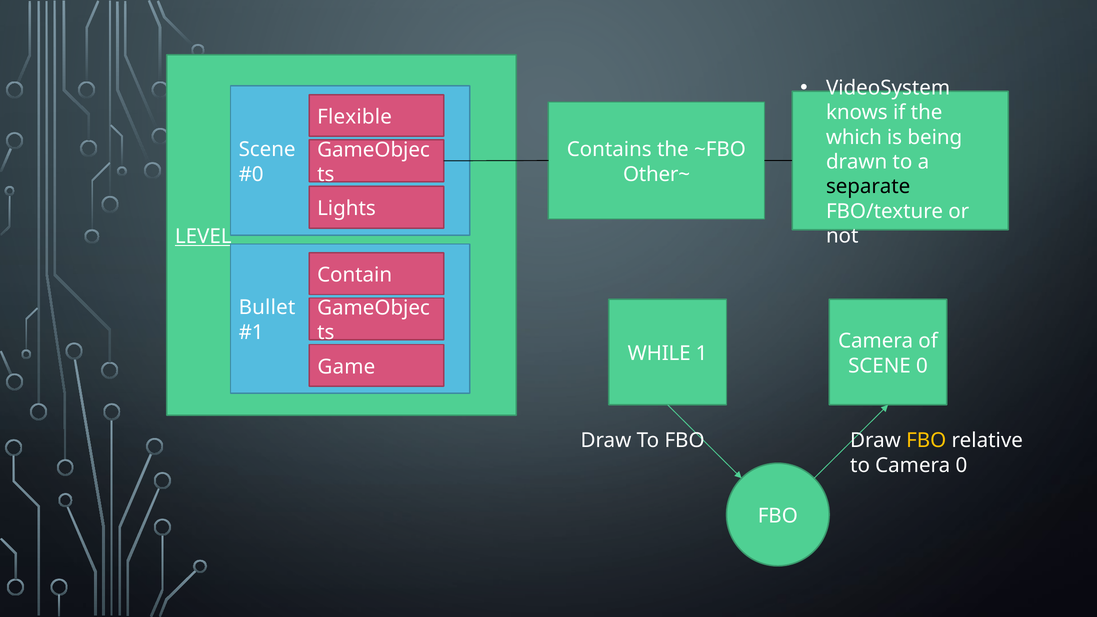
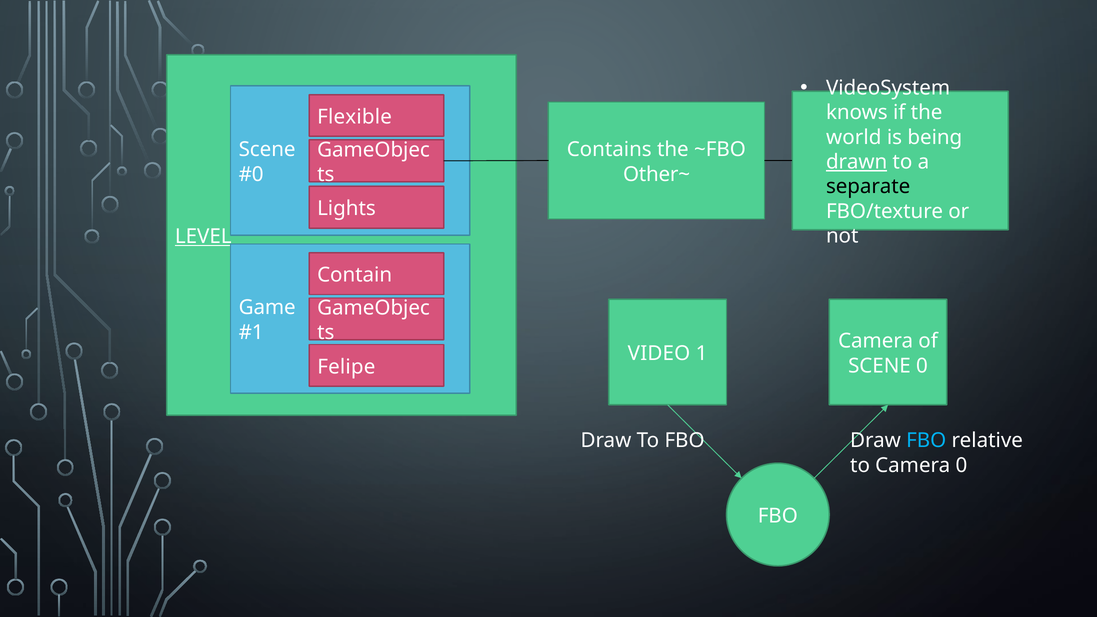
which: which -> world
drawn underline: none -> present
Bullet: Bullet -> Game
WHILE: WHILE -> VIDEO
Game: Game -> Felipe
FBO at (926, 441) colour: yellow -> light blue
